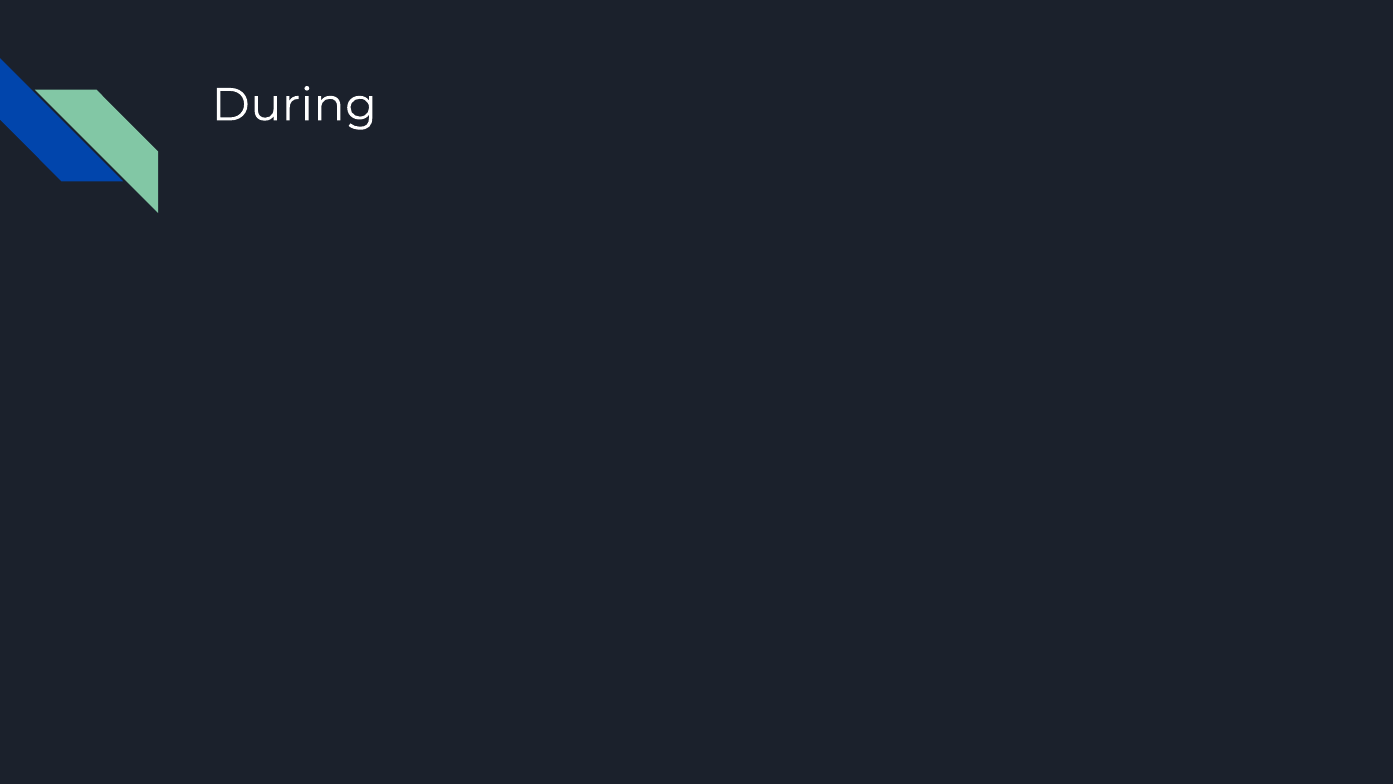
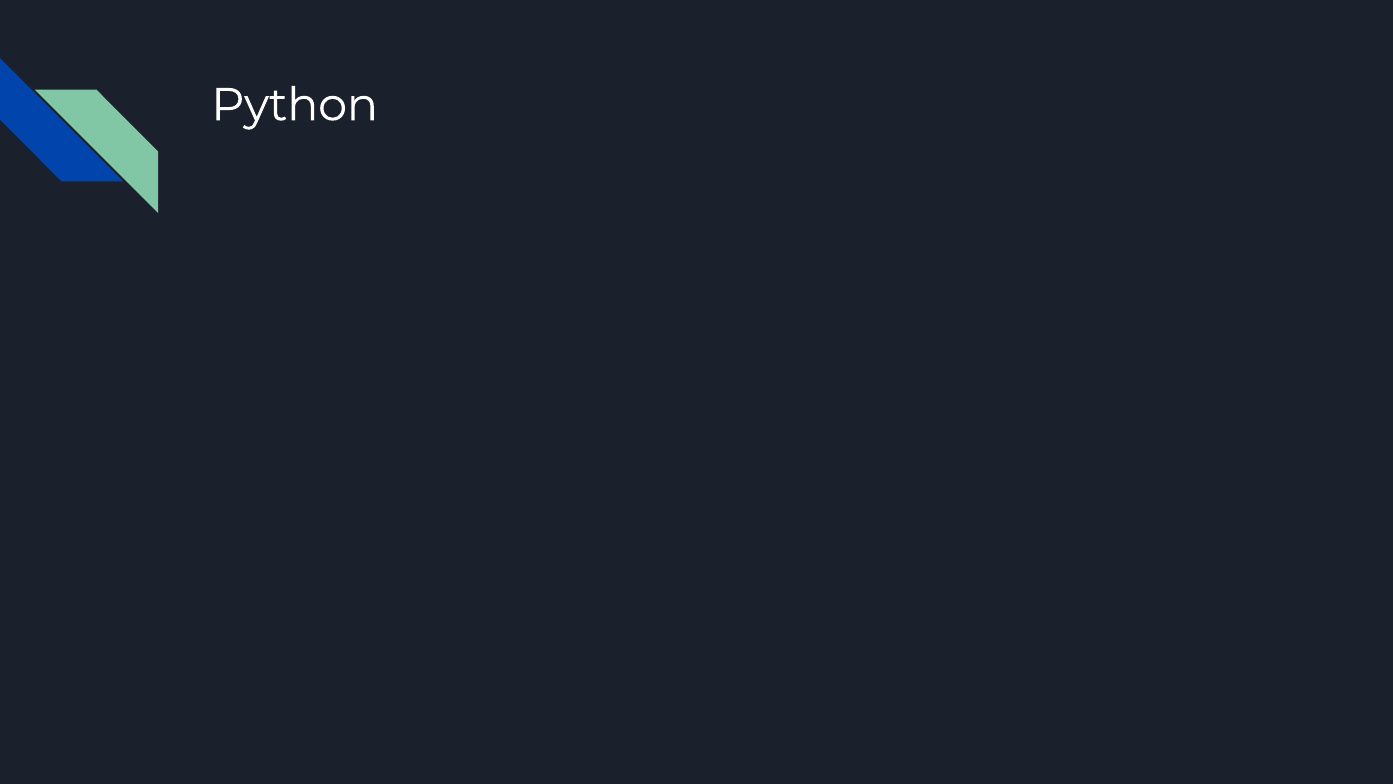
During: During -> Python
